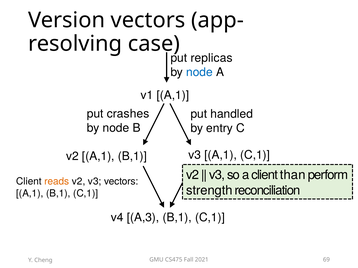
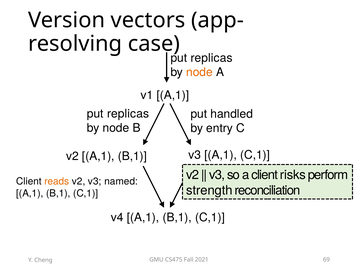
node at (199, 72) colour: blue -> orange
crashes at (128, 114): crashes -> replicas
than: than -> risks
v3 vectors: vectors -> named
v4 A,3: A,3 -> A,1
